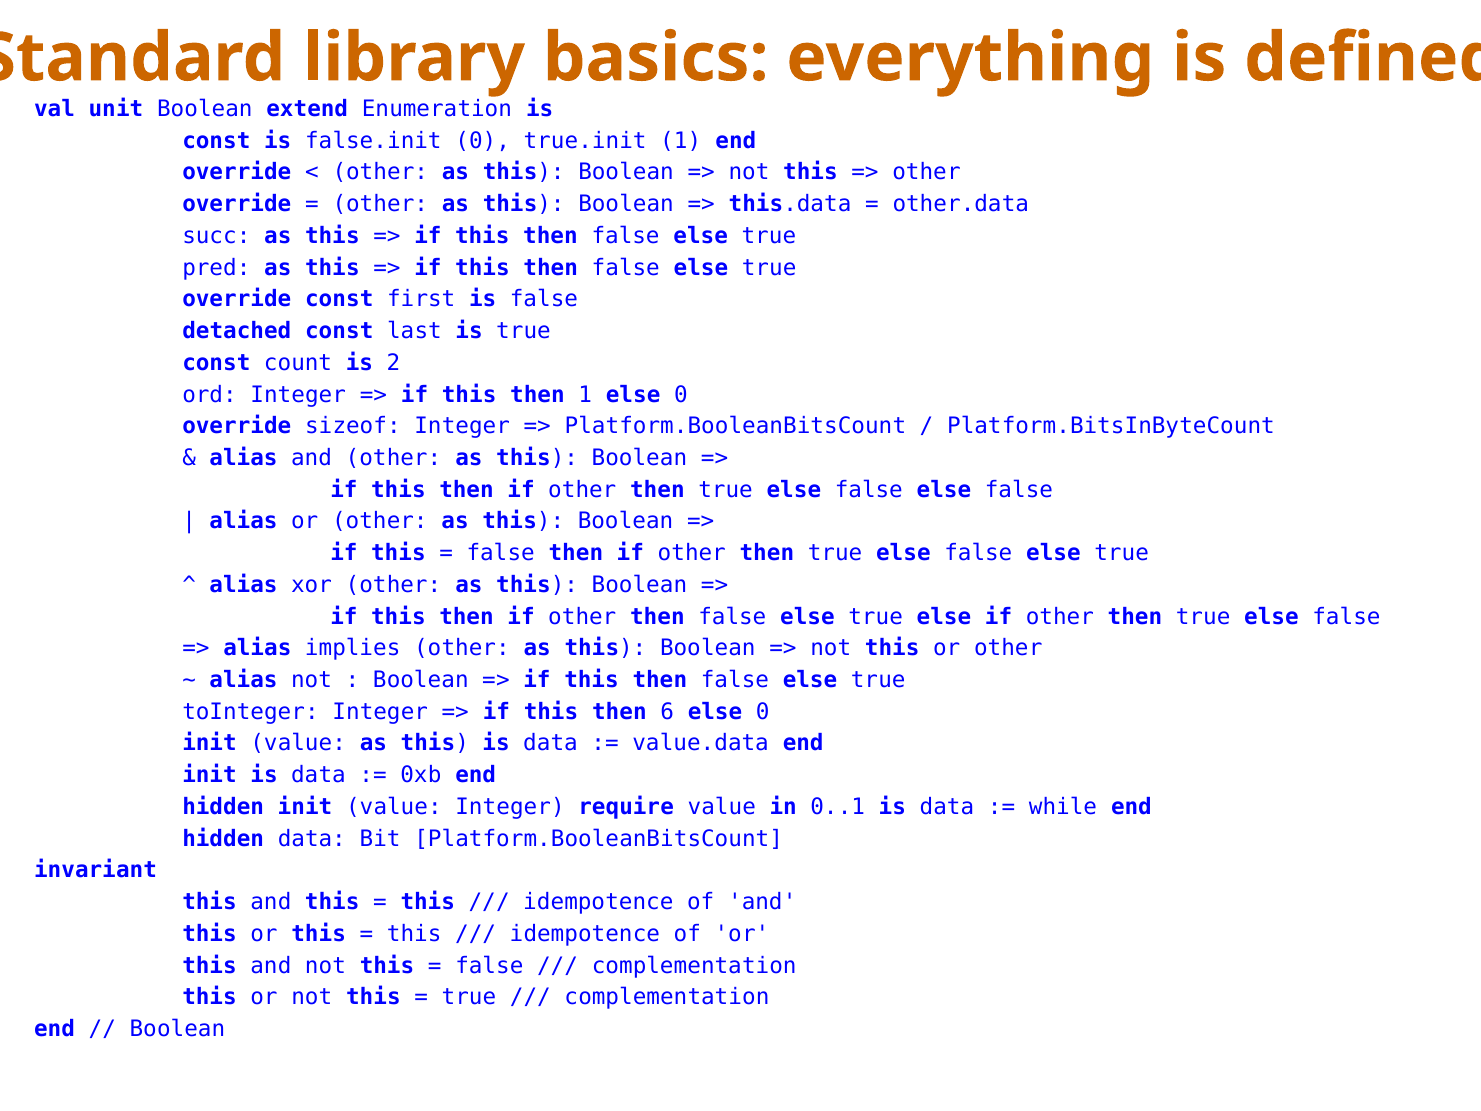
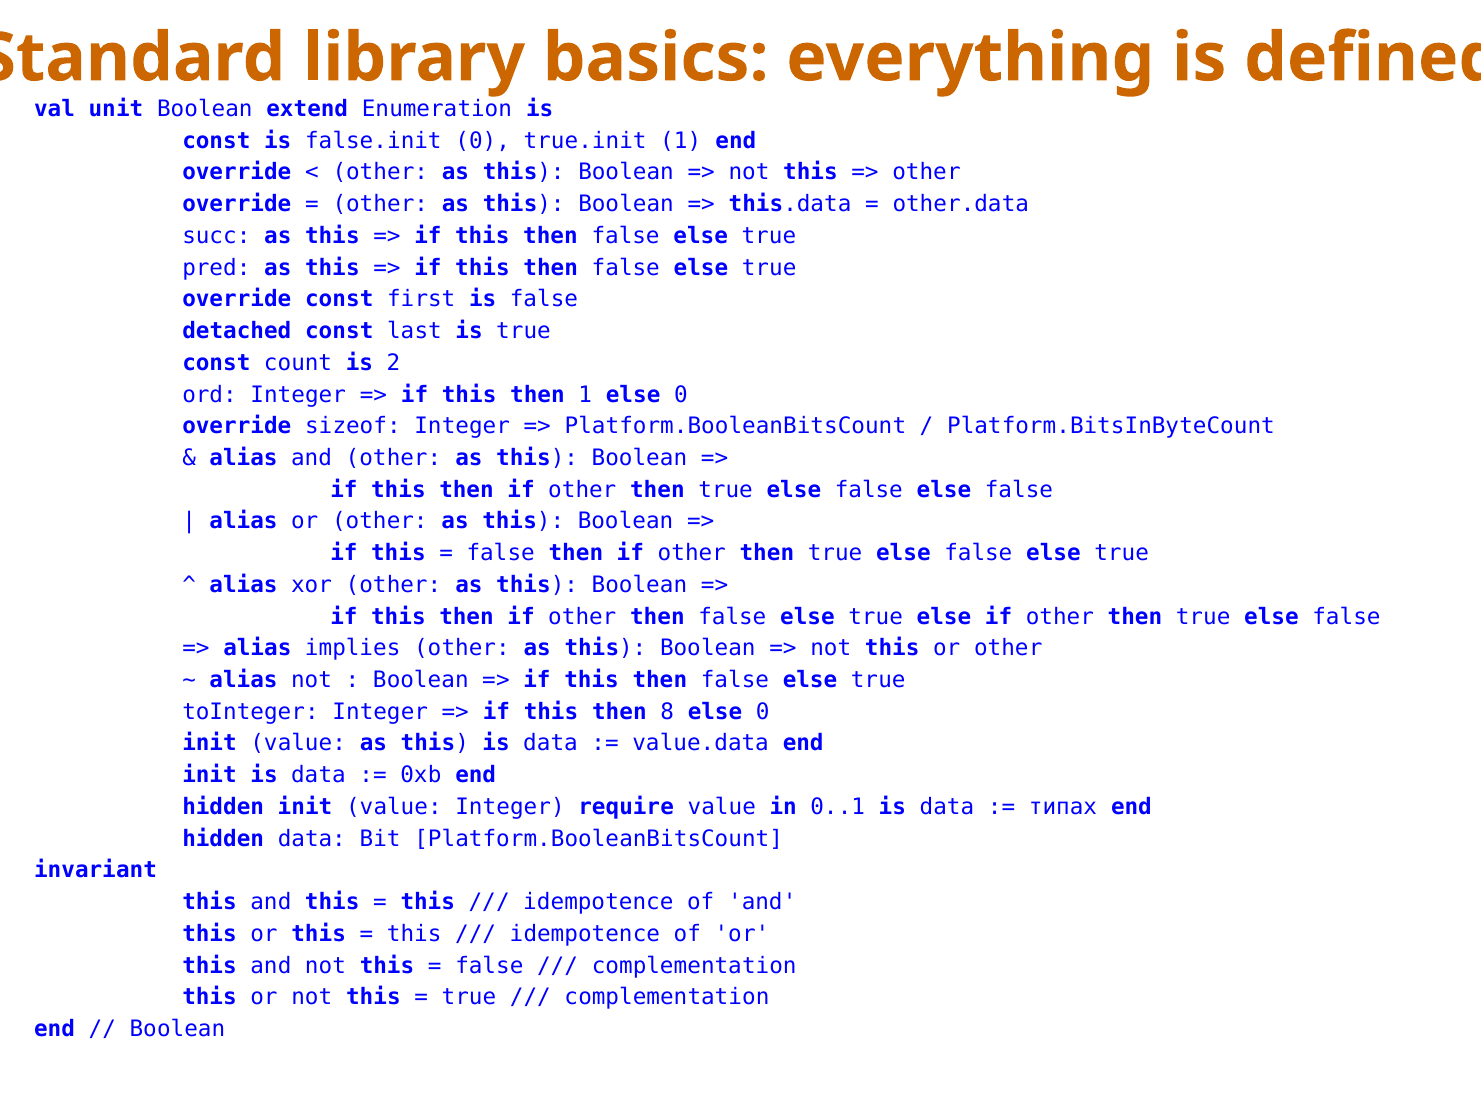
6: 6 -> 8
while: while -> типах
